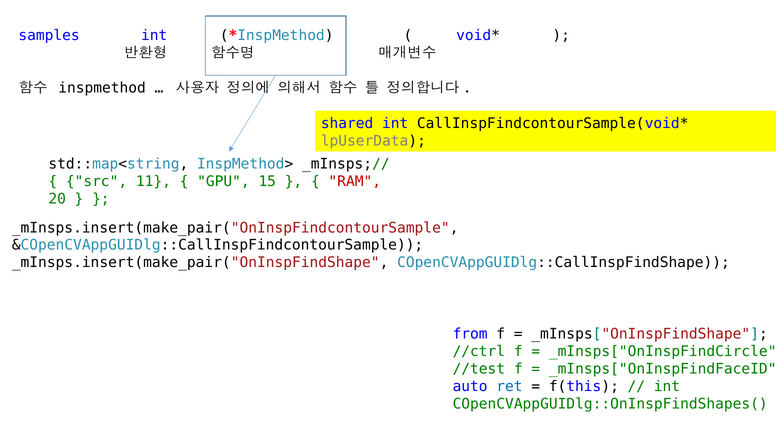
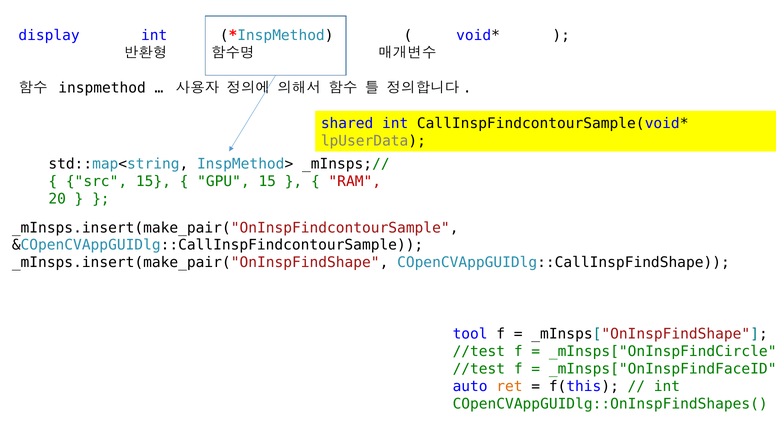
samples: samples -> display
src 11: 11 -> 15
from: from -> tool
//ctrl at (479, 351): //ctrl -> //test
ret colour: blue -> orange
